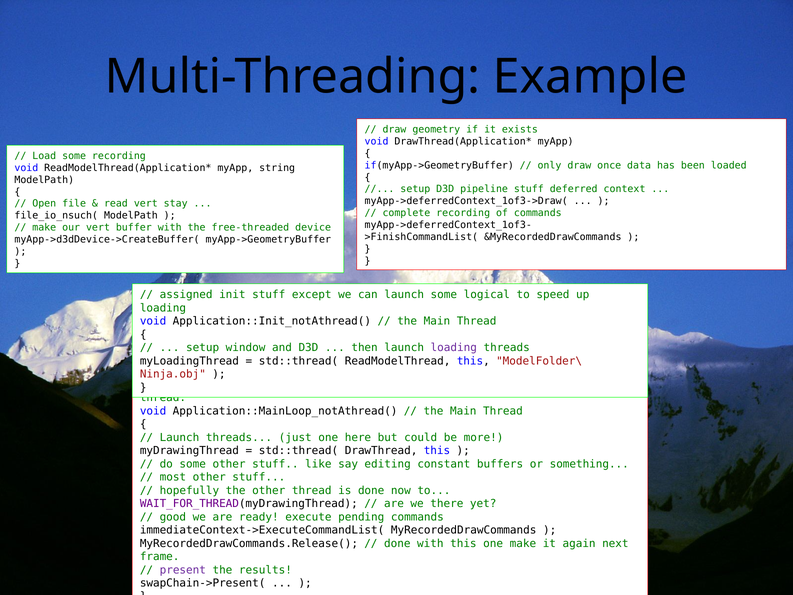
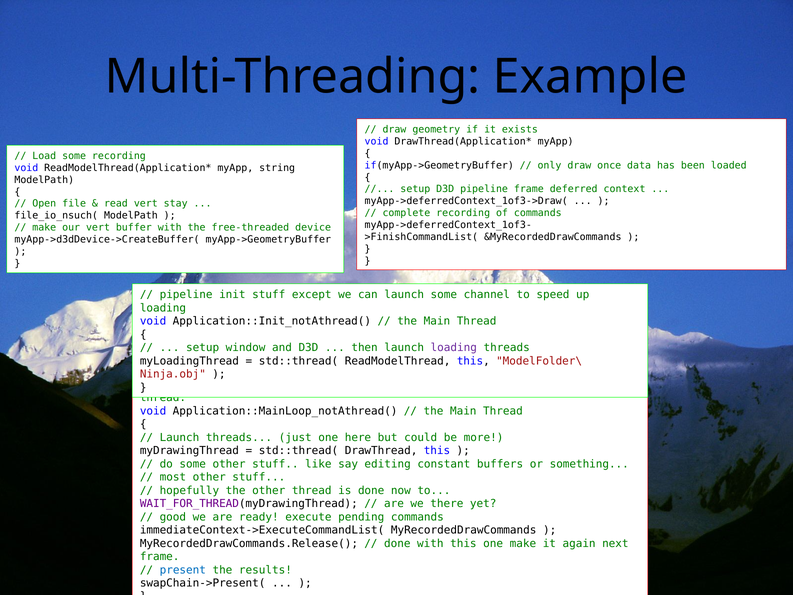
pipeline stuff: stuff -> frame
assigned at (186, 295): assigned -> pipeline
logical: logical -> channel
present colour: purple -> blue
